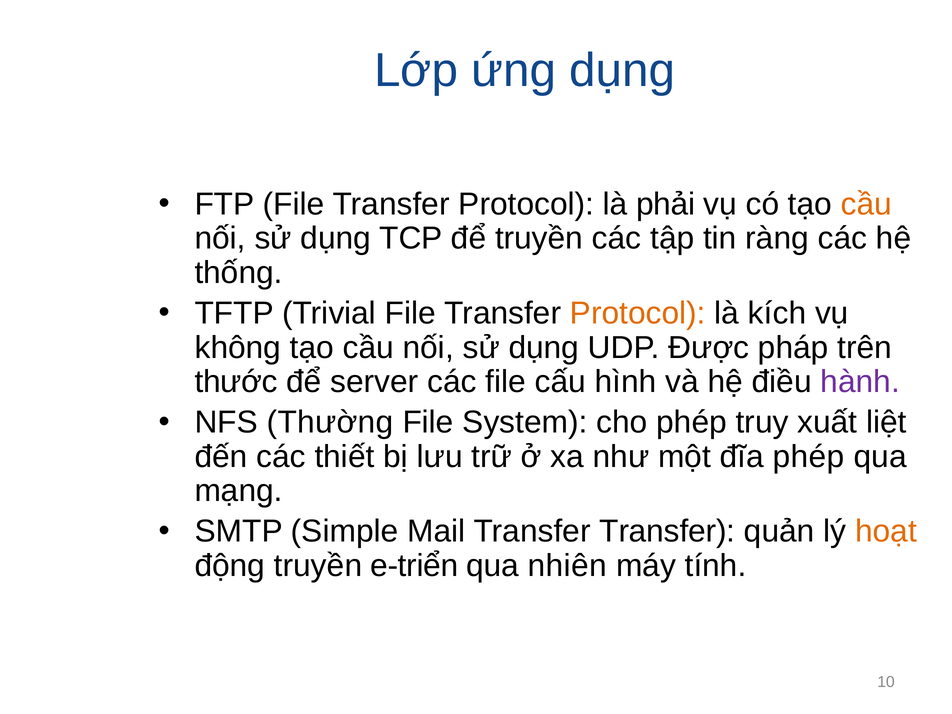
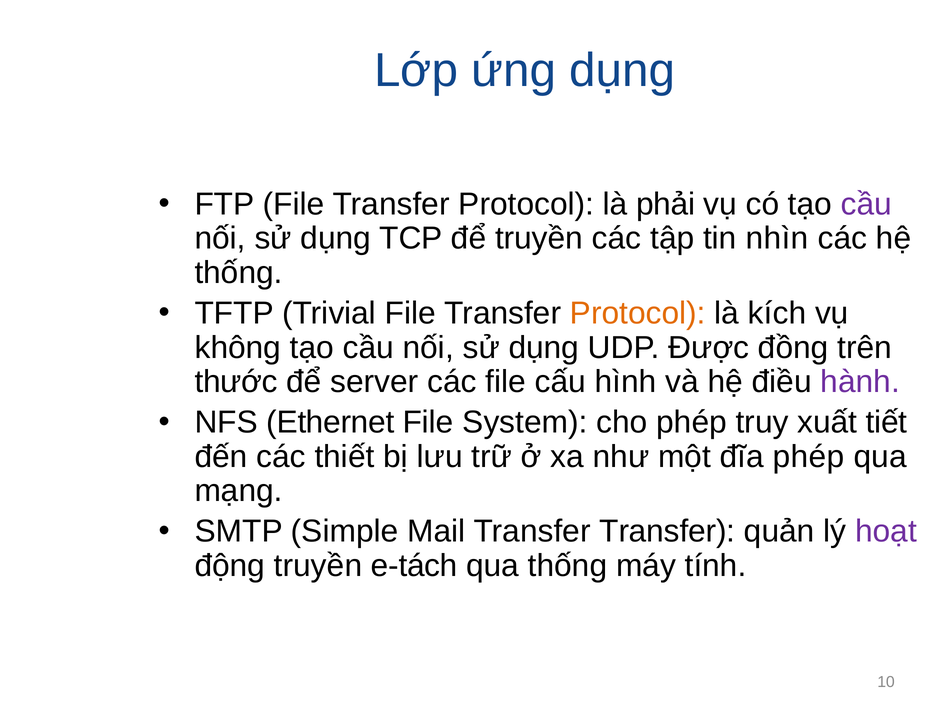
cầu at (866, 204) colour: orange -> purple
ràng: ràng -> nhìn
pháp: pháp -> đồng
Thường: Thường -> Ethernet
liệt: liệt -> tiết
hoạt colour: orange -> purple
e-triển: e-triển -> e-tách
qua nhiên: nhiên -> thống
